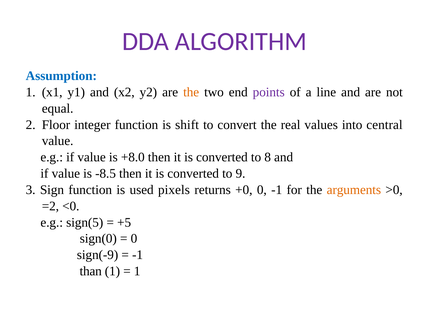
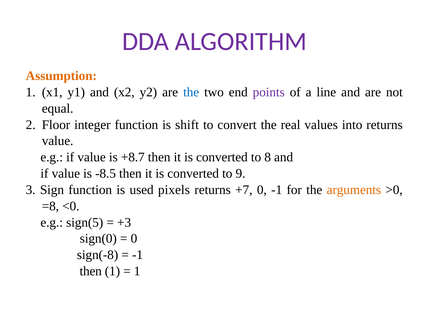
Assumption colour: blue -> orange
the at (191, 92) colour: orange -> blue
into central: central -> returns
+8.0: +8.0 -> +8.7
+0: +0 -> +7
=2: =2 -> =8
+5: +5 -> +3
sign(-9: sign(-9 -> sign(-8
than at (91, 271): than -> then
